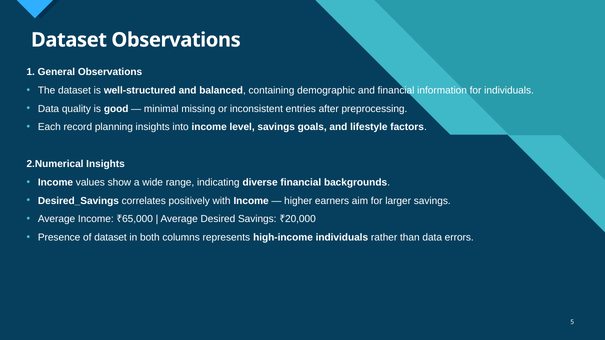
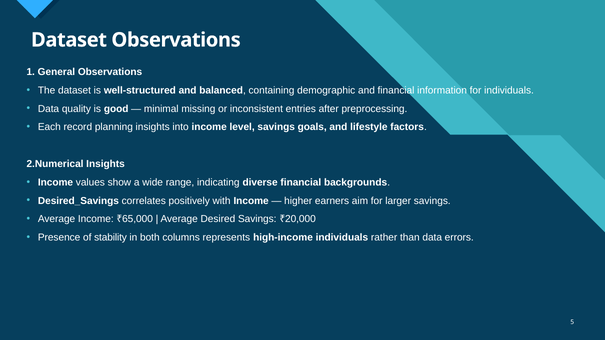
of dataset: dataset -> stability
